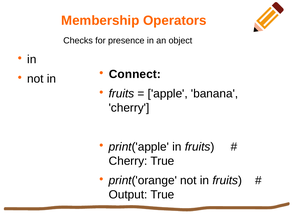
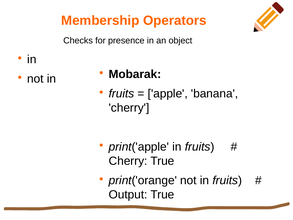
Connect: Connect -> Mobarak
